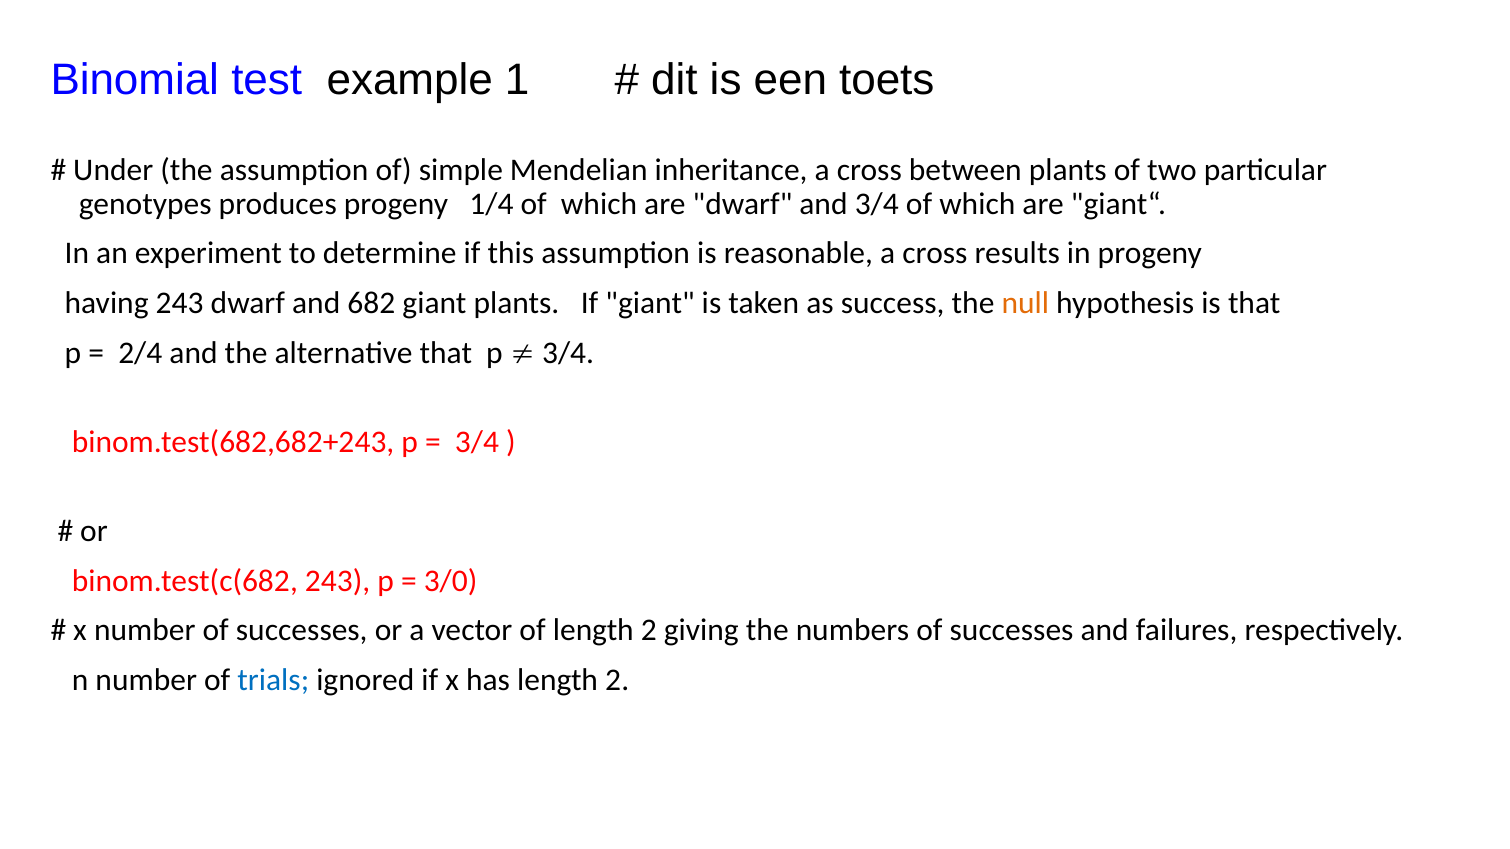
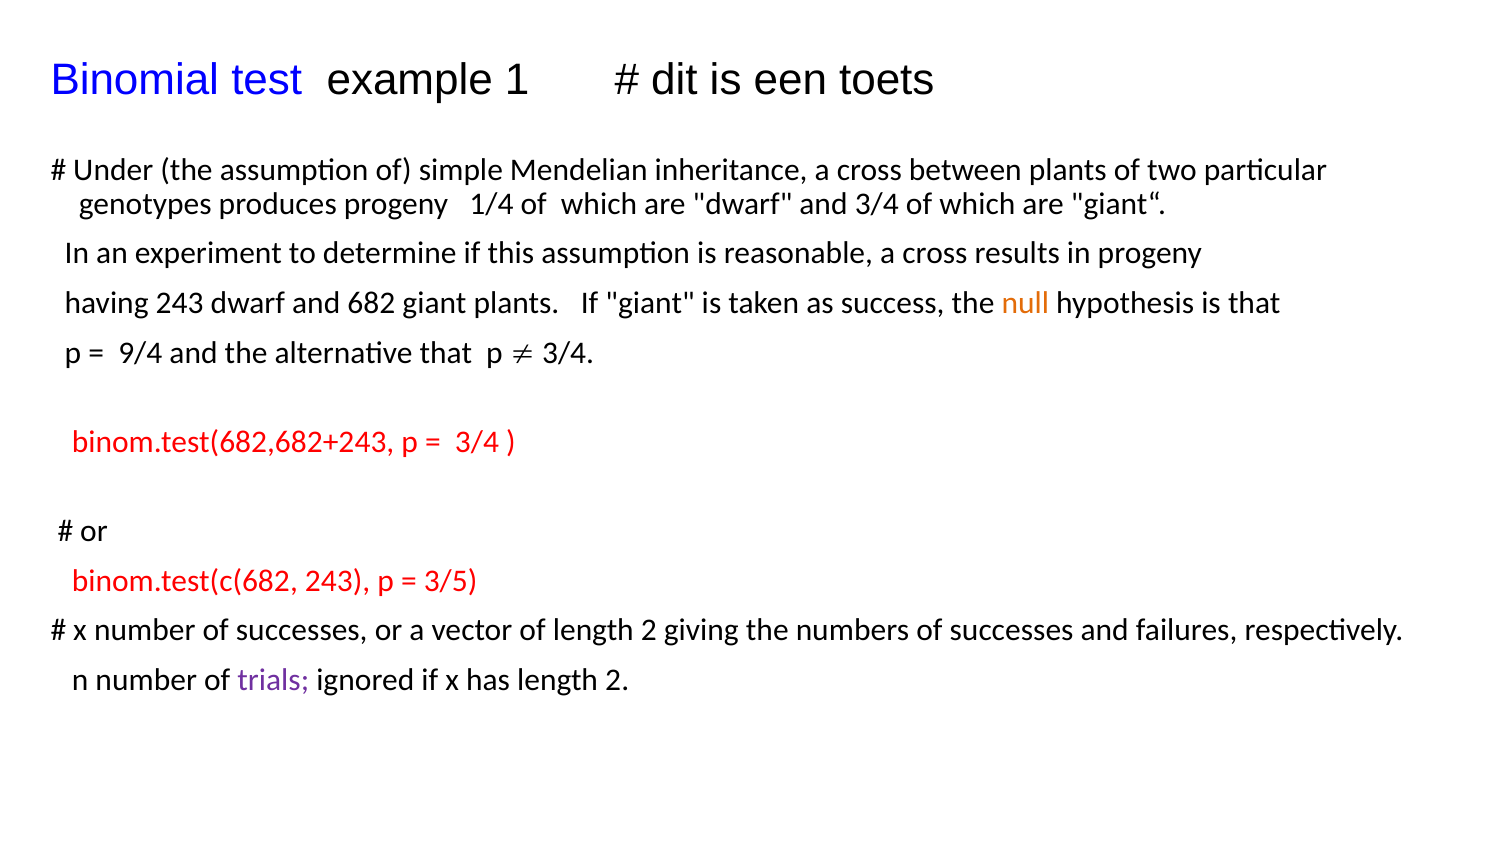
2/4: 2/4 -> 9/4
3/0: 3/0 -> 3/5
trials colour: blue -> purple
